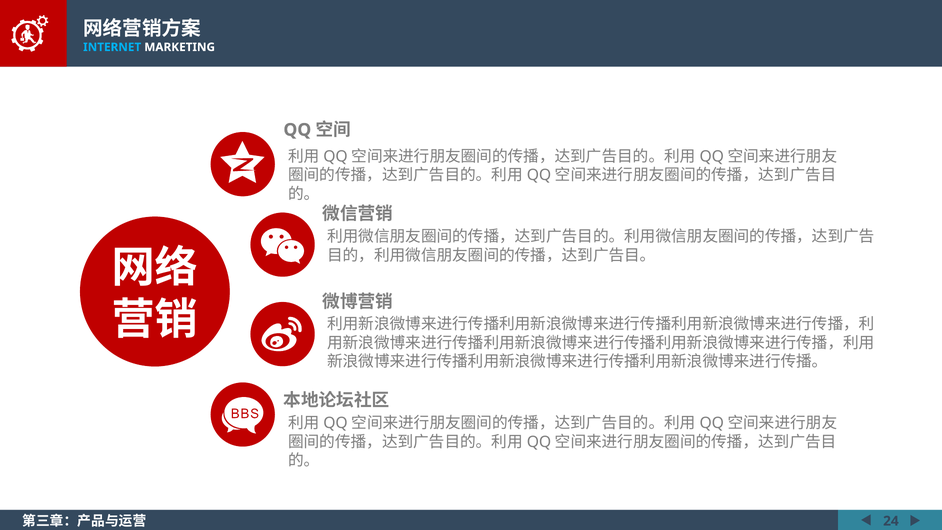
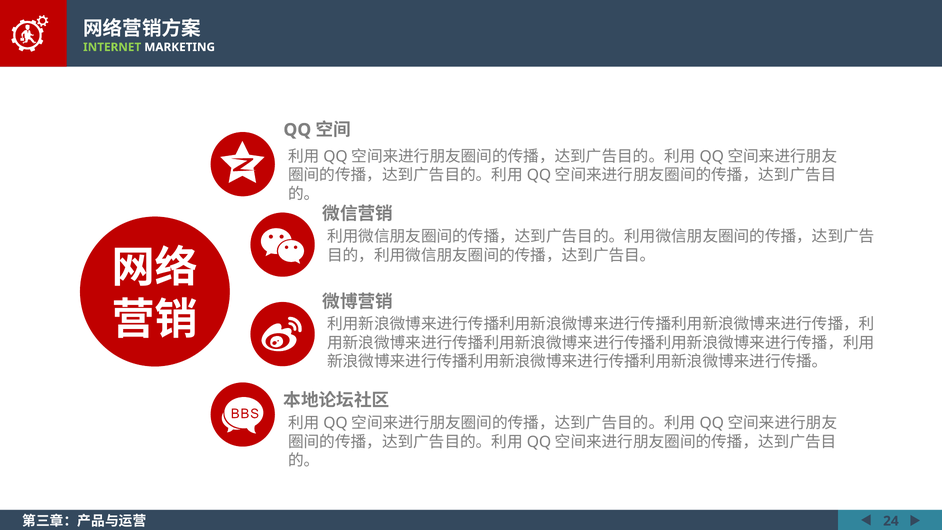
INTERNET colour: light blue -> light green
